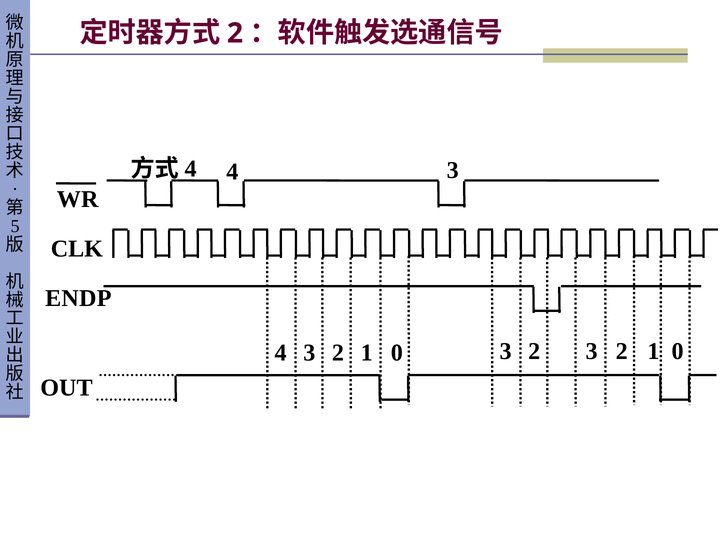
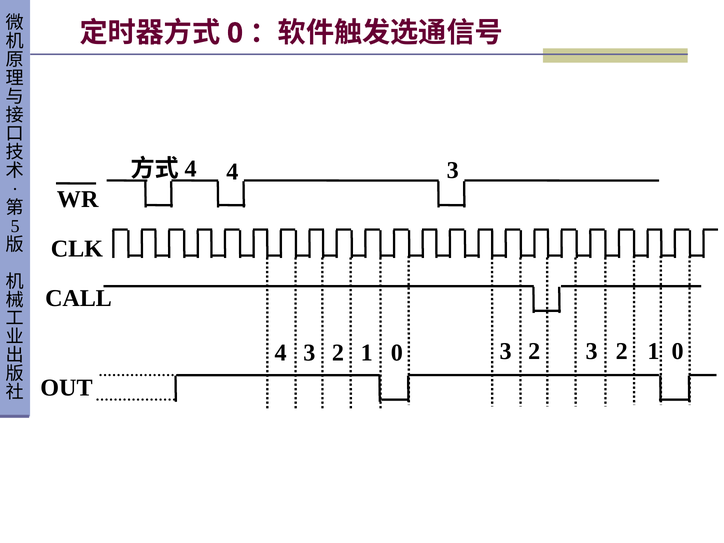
2 at (235, 33): 2 -> 0
ENDP: ENDP -> CALL
